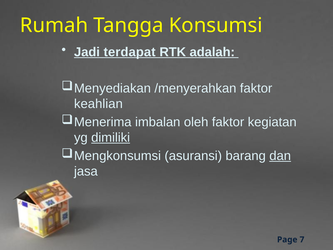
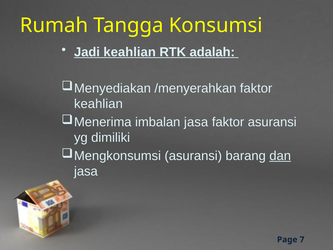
Jadi terdapat: terdapat -> keahlian
imbalan oleh: oleh -> jasa
faktor kegiatan: kegiatan -> asuransi
dimiliki underline: present -> none
